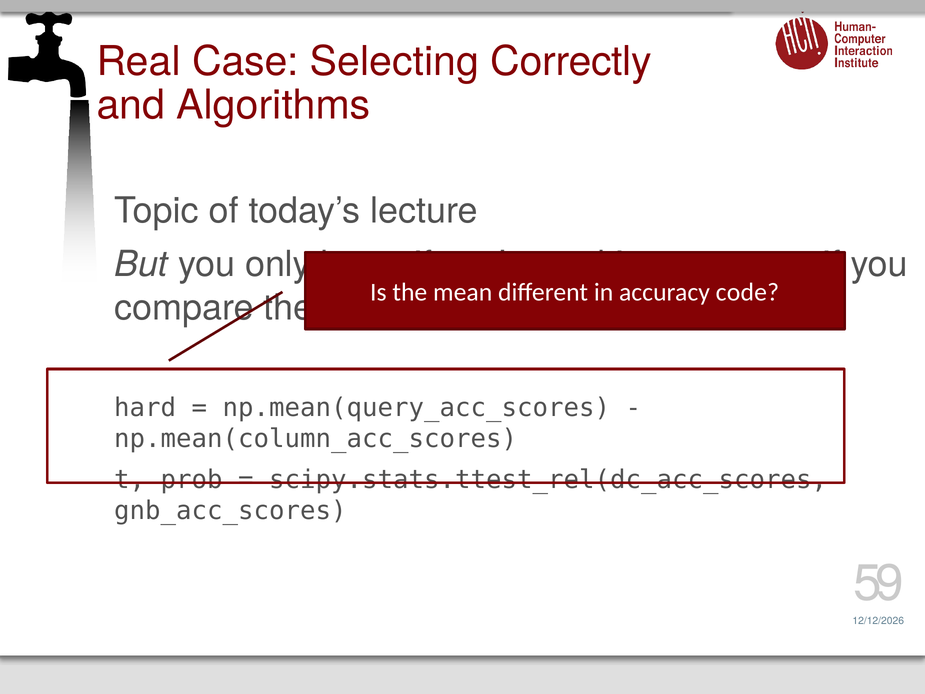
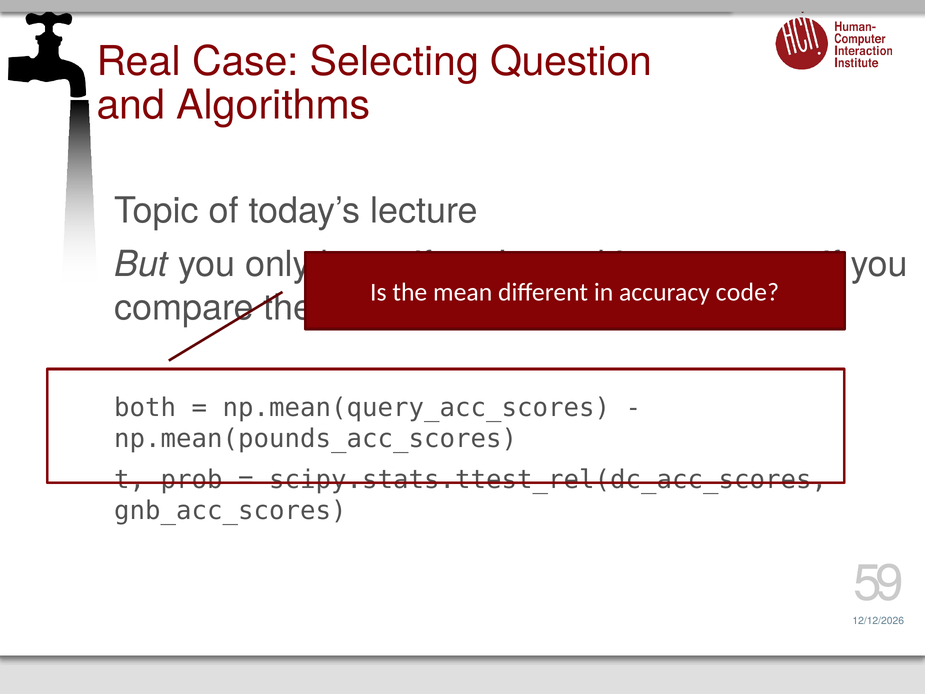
Correctly: Correctly -> Question
hard: hard -> both
np.mean(column_acc_scores: np.mean(column_acc_scores -> np.mean(pounds_acc_scores
